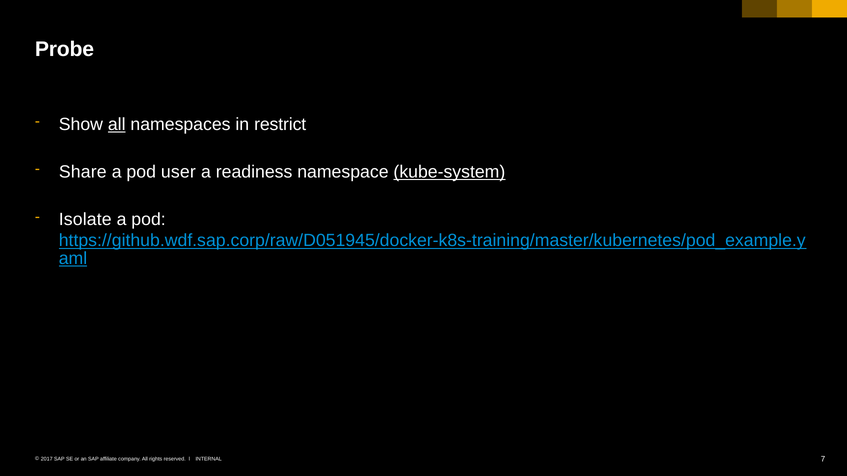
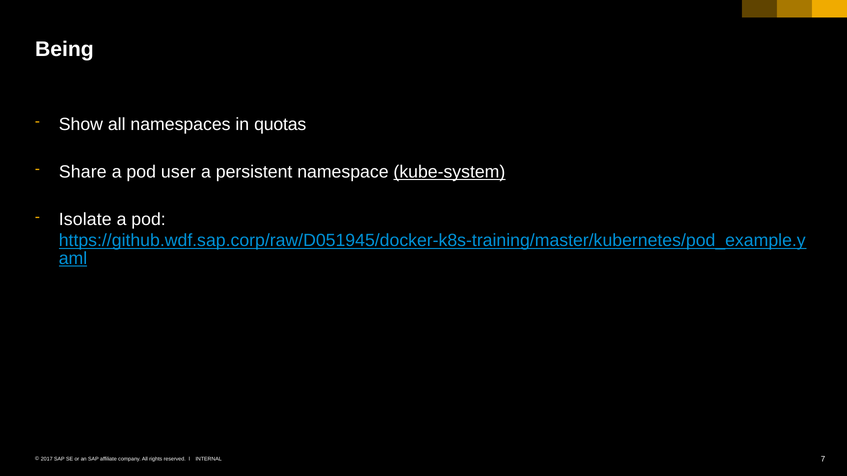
Probe: Probe -> Being
all at (117, 124) underline: present -> none
restrict: restrict -> quotas
readiness: readiness -> persistent
